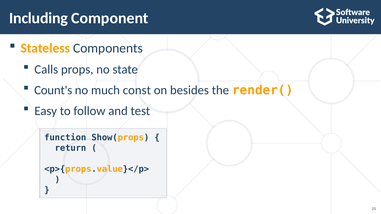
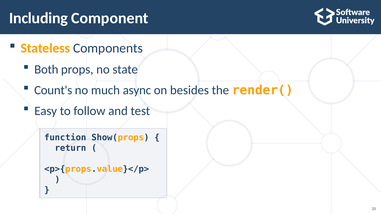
Calls: Calls -> Both
const: const -> async
